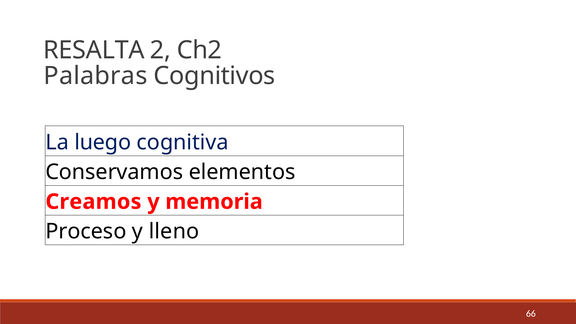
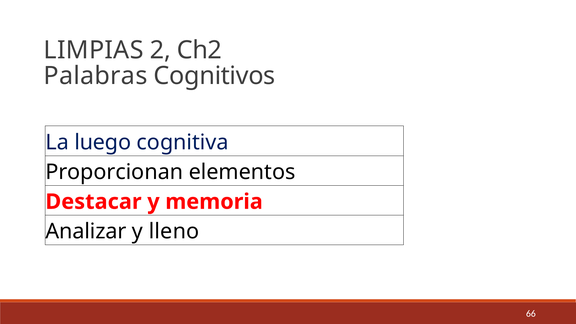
RESALTA: RESALTA -> LIMPIAS
Conservamos: Conservamos -> Proporcionan
Creamos: Creamos -> Destacar
Proceso: Proceso -> Analizar
